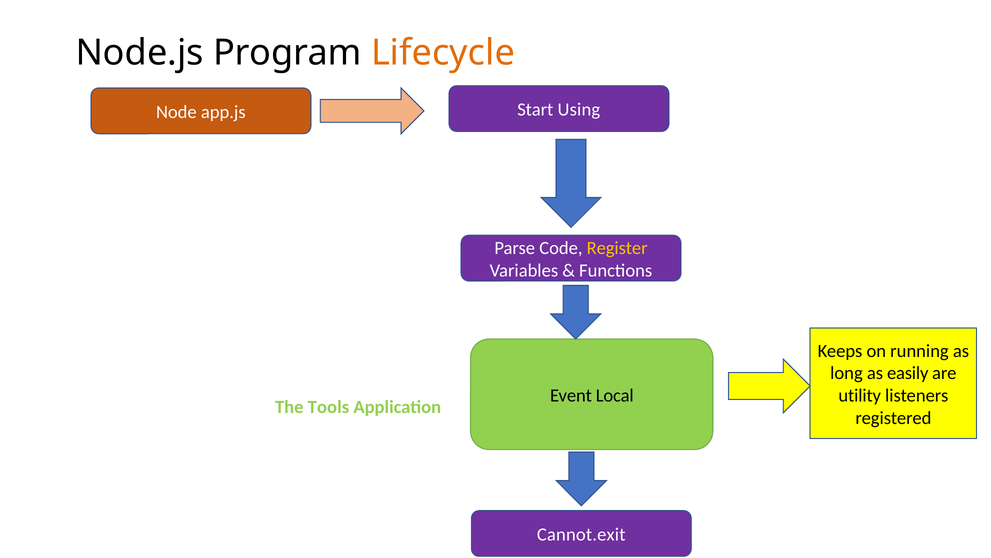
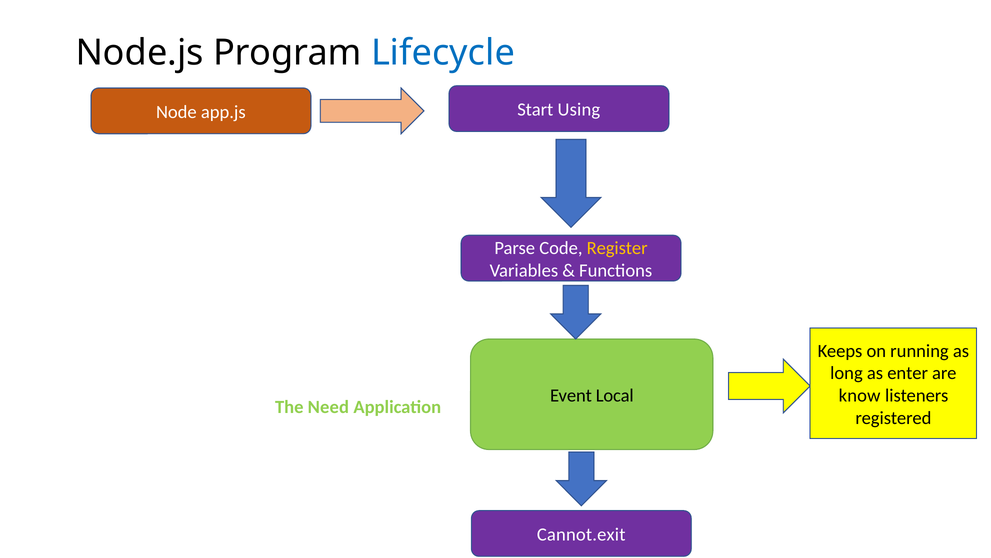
Lifecycle colour: orange -> blue
easily: easily -> enter
utility: utility -> know
Tools: Tools -> Need
